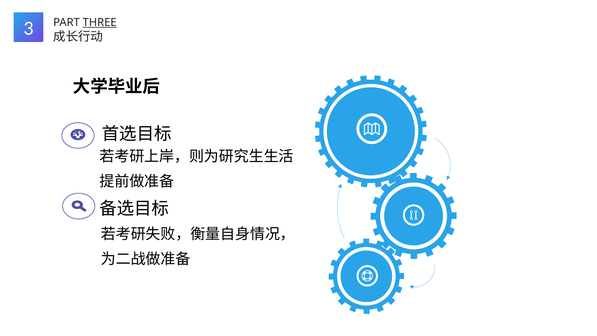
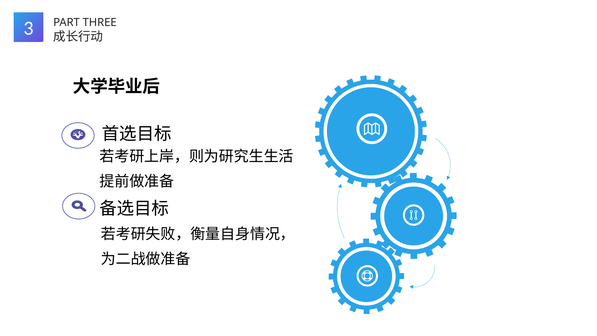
THREE underline: present -> none
